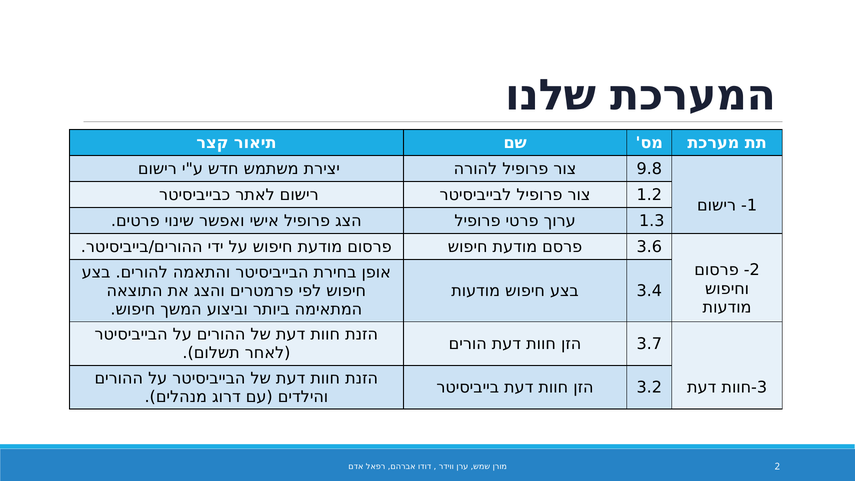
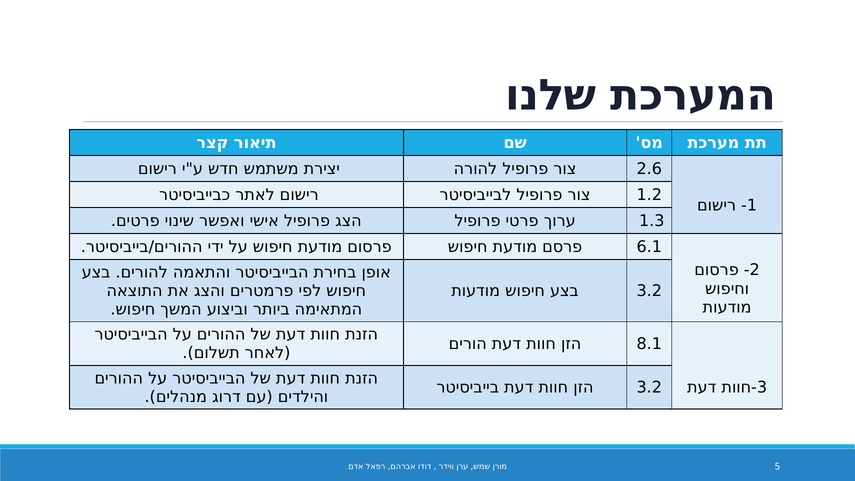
9.8: 9.8 -> 2.6
3.6: 3.6 -> 6.1
3.4 at (649, 291): 3.4 -> 3.2
3.7: 3.7 -> 8.1
2 at (777, 466): 2 -> 5
